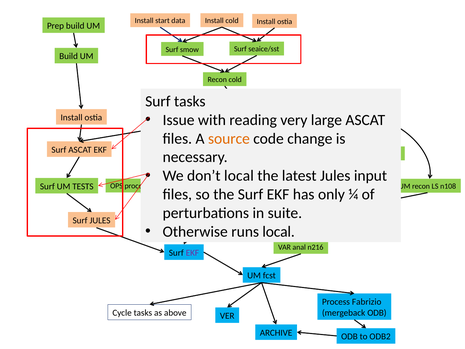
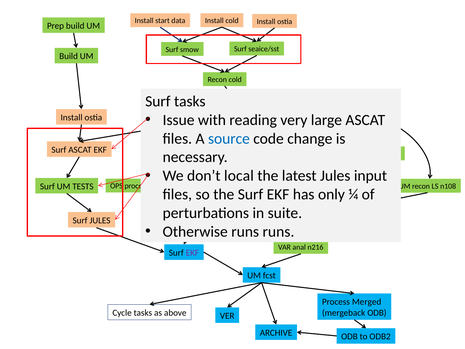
source colour: orange -> blue
runs local: local -> runs
Fabrizio: Fabrizio -> Merged
